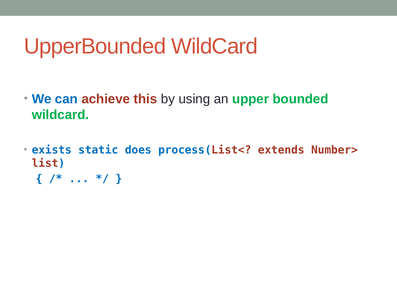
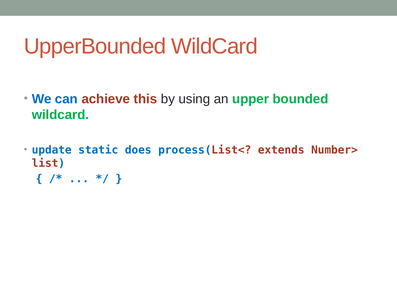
exists: exists -> update
